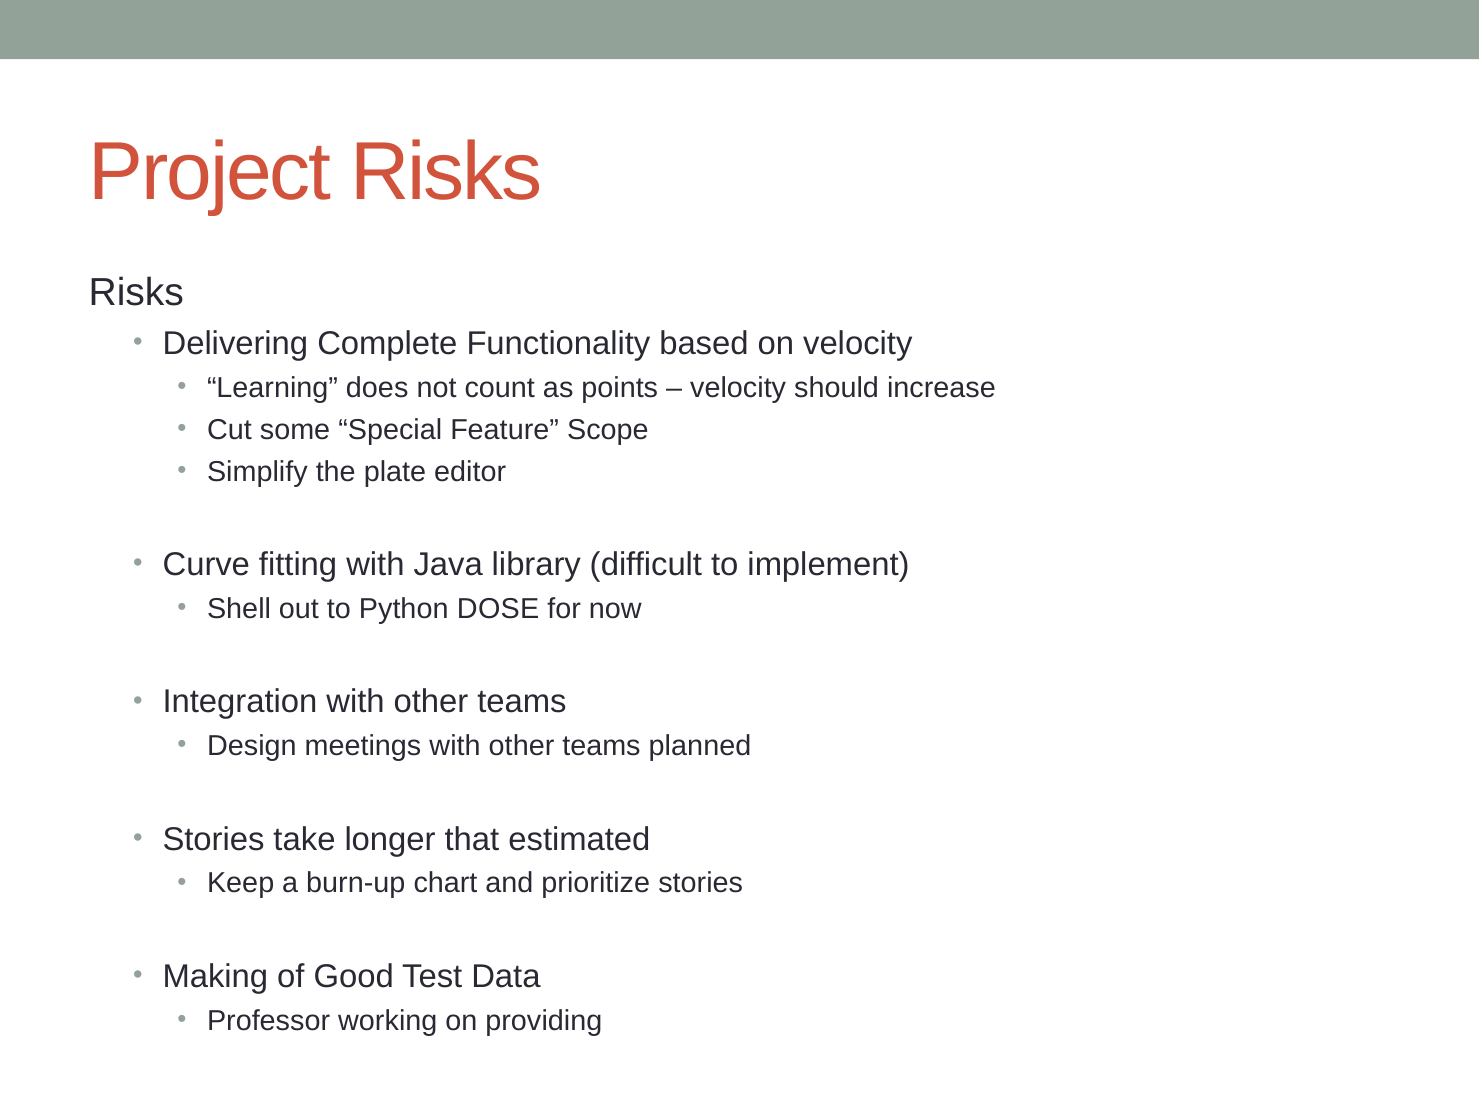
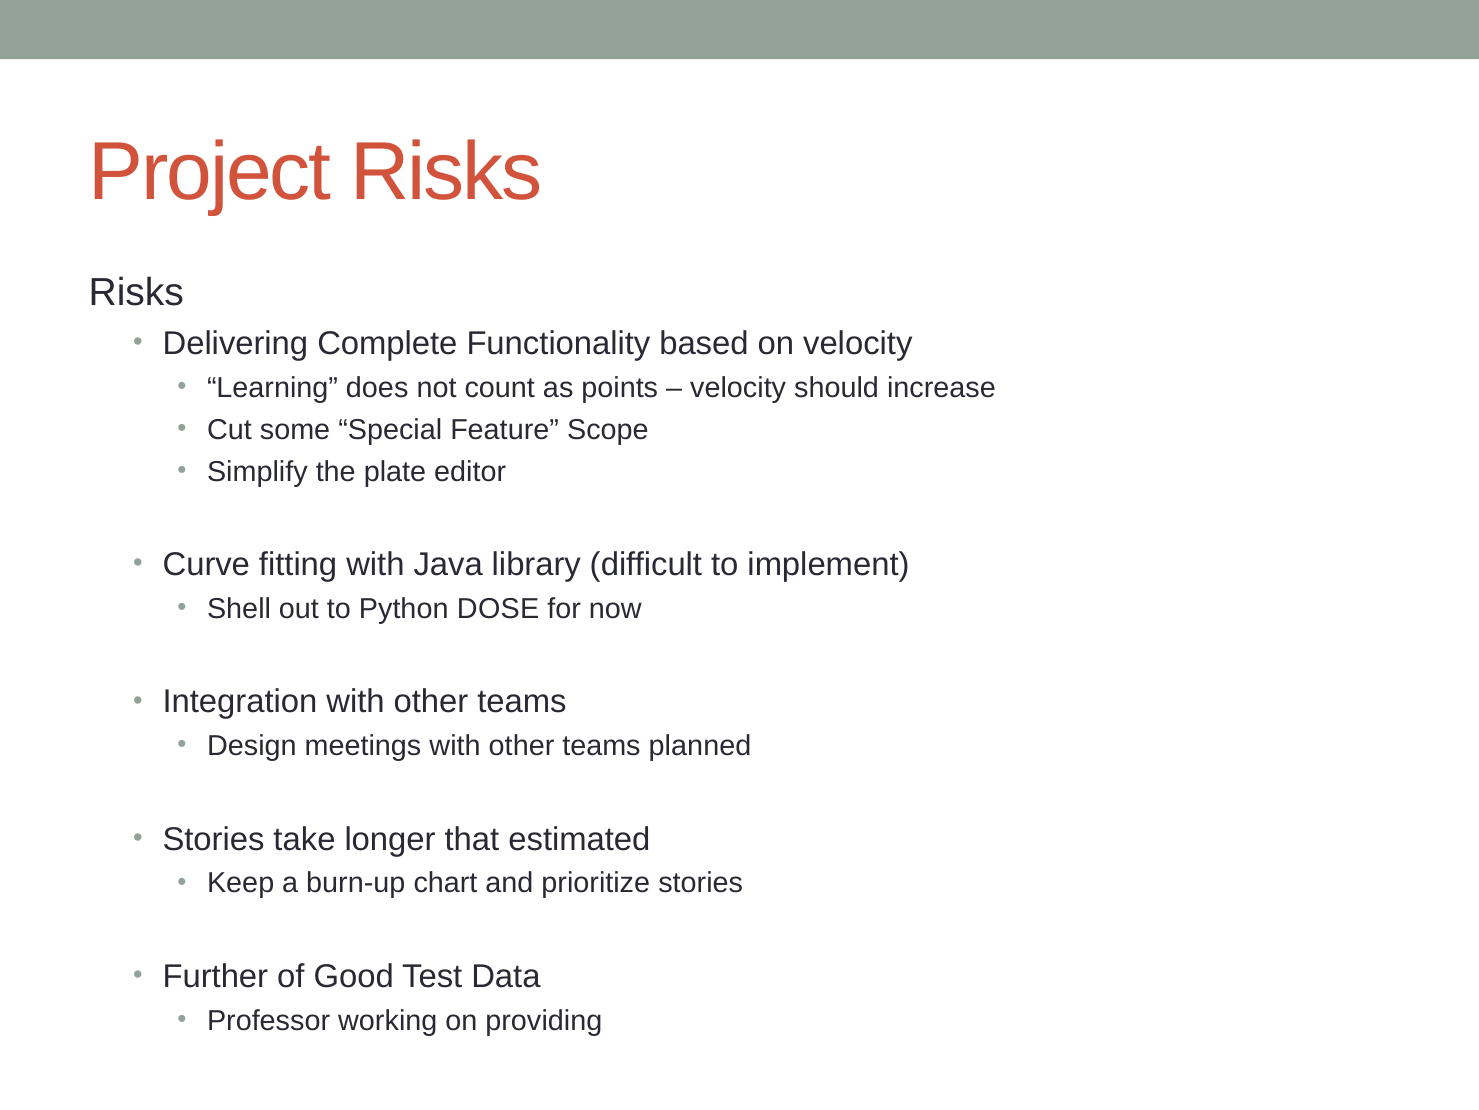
Making: Making -> Further
